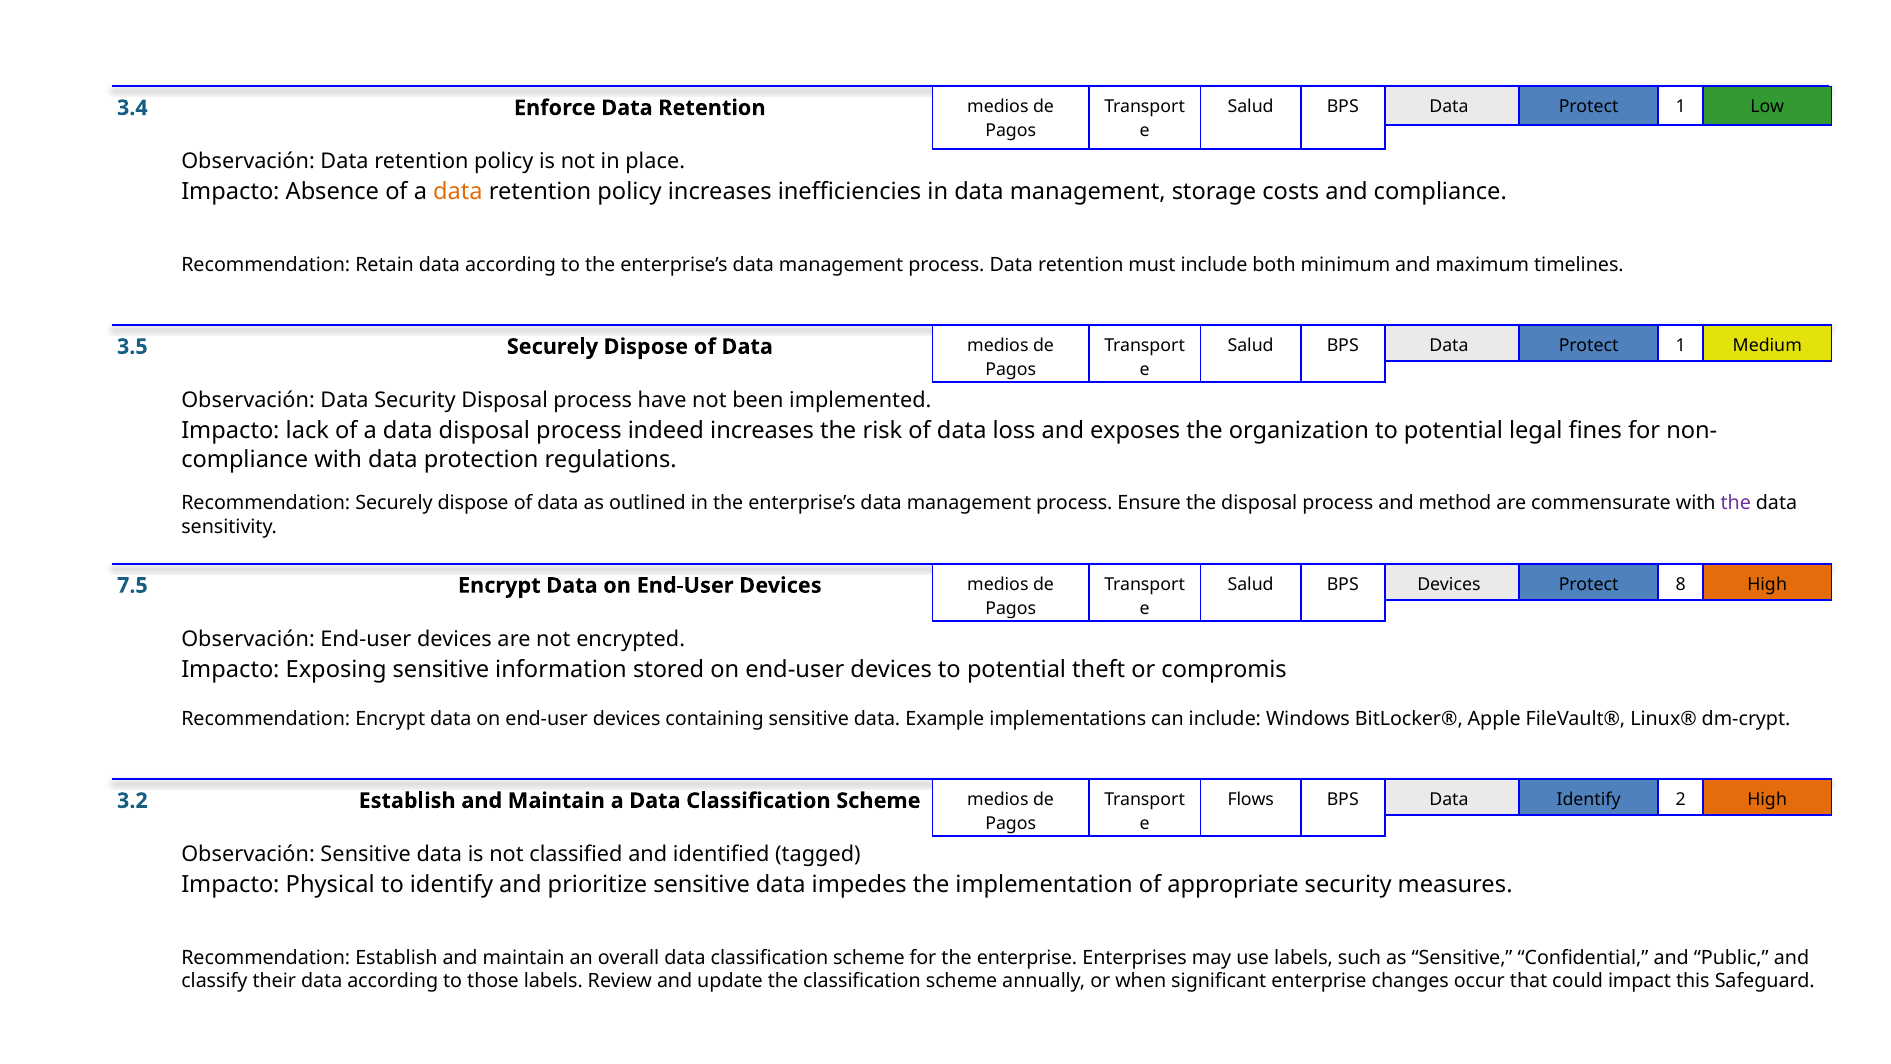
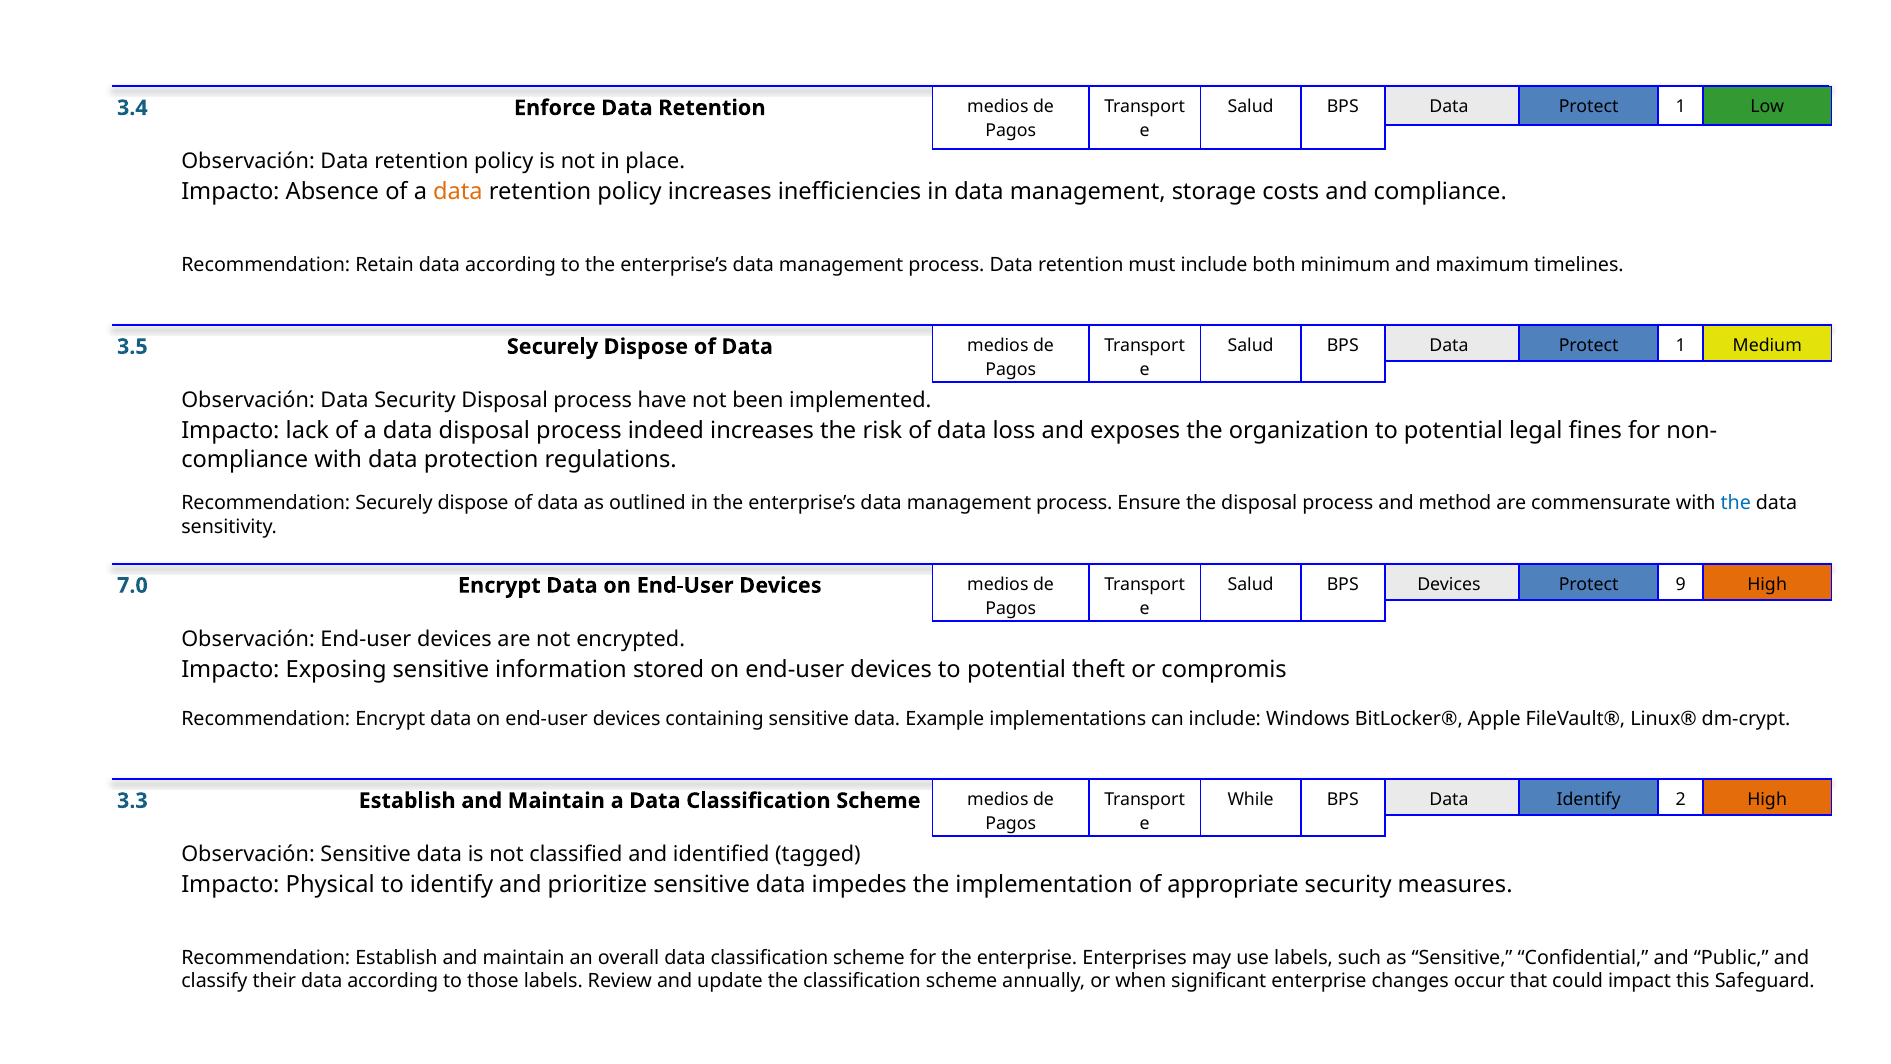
the at (1736, 503) colour: purple -> blue
8: 8 -> 9
7.5: 7.5 -> 7.0
Flows: Flows -> While
3.2: 3.2 -> 3.3
